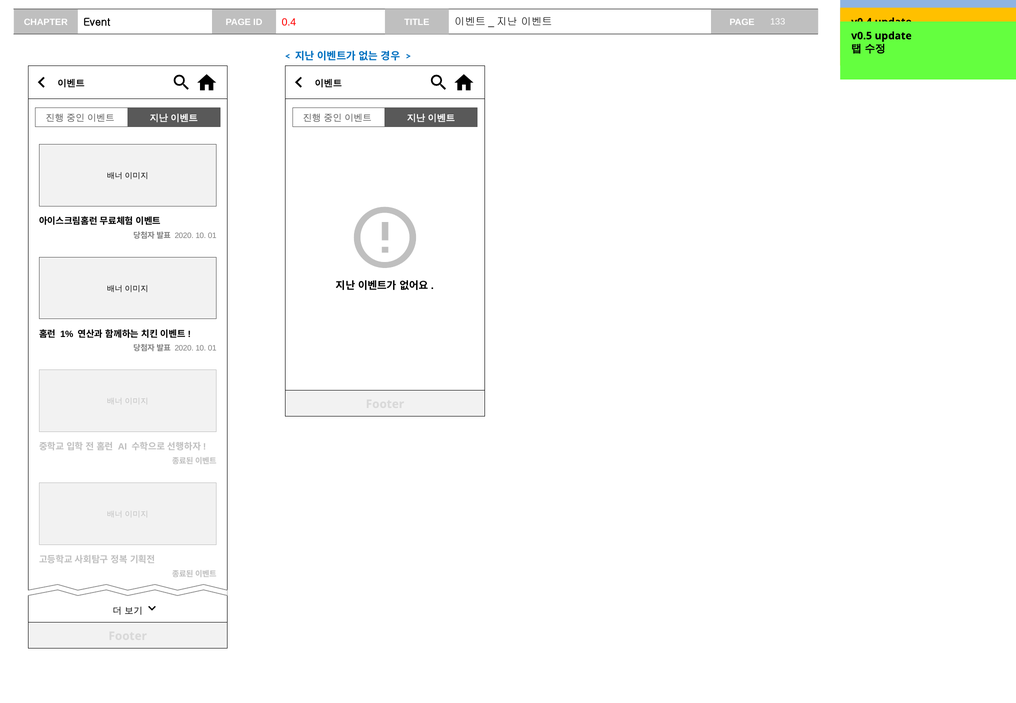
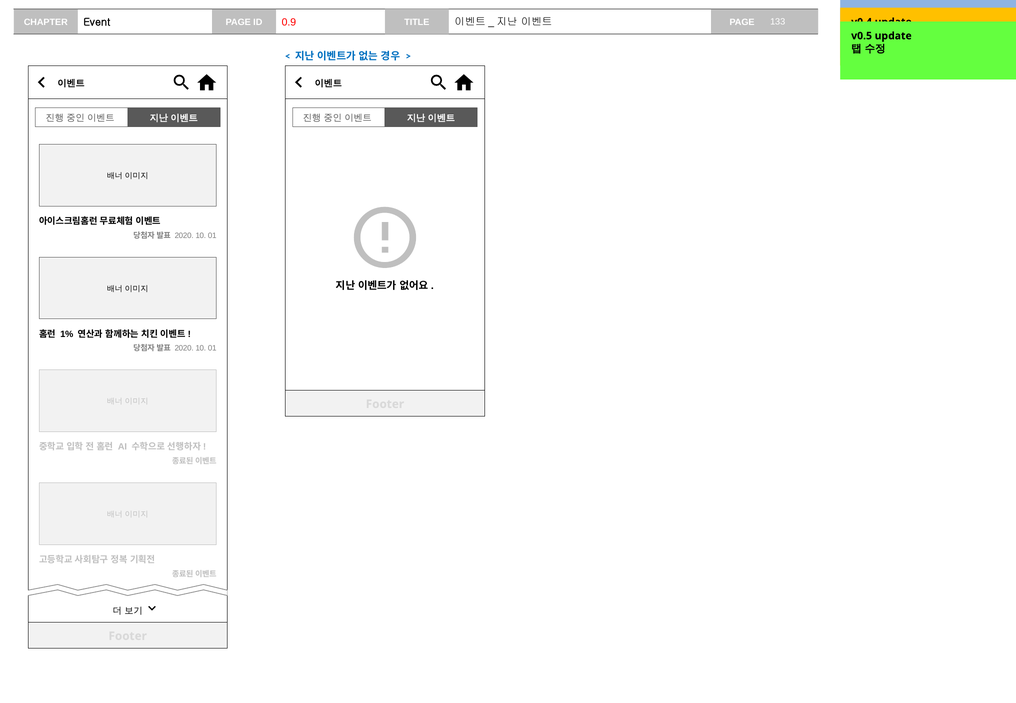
0.4: 0.4 -> 0.9
